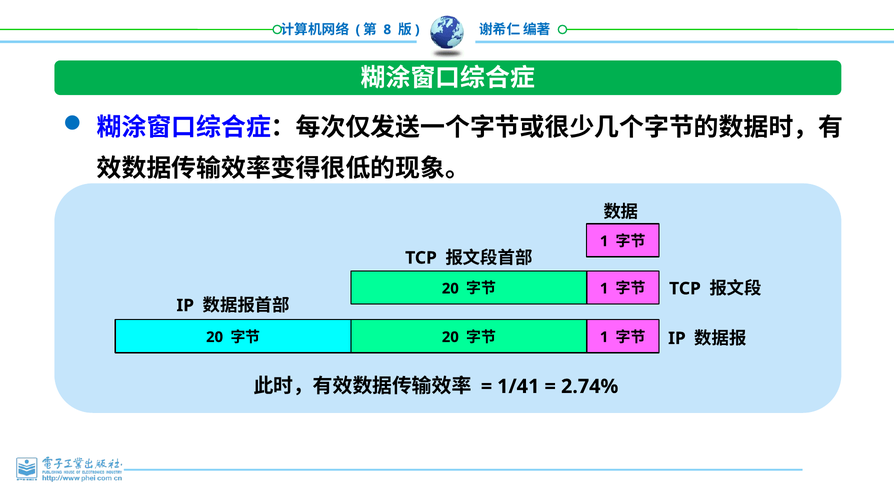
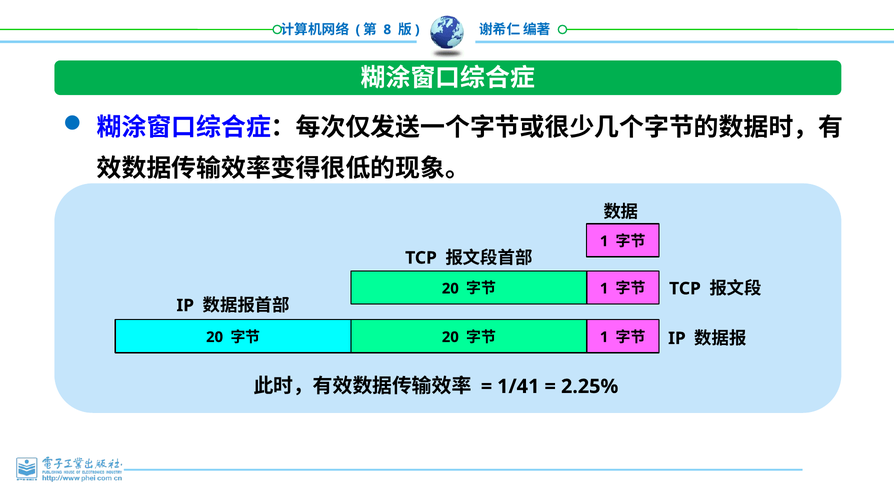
2.74%: 2.74% -> 2.25%
